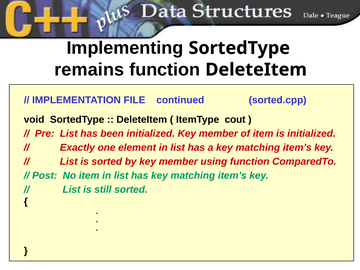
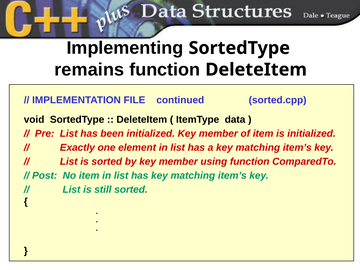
cout: cout -> data
